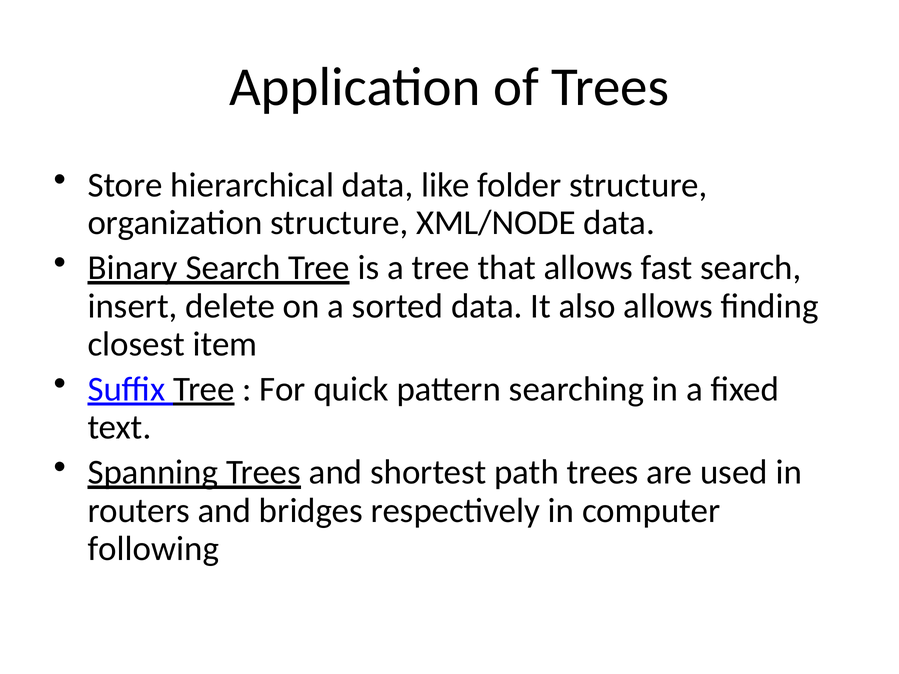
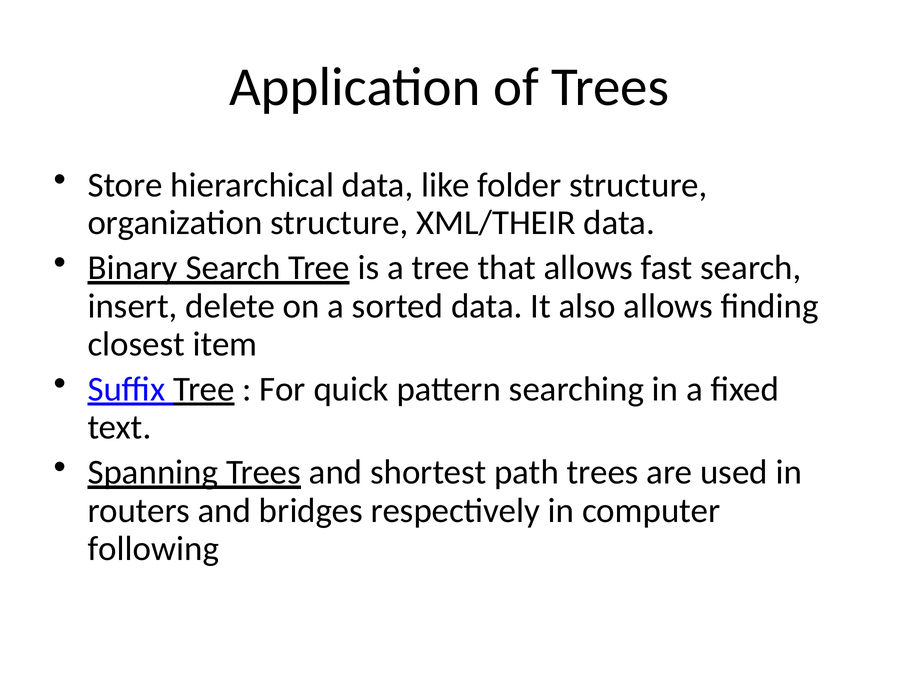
XML/NODE: XML/NODE -> XML/THEIR
